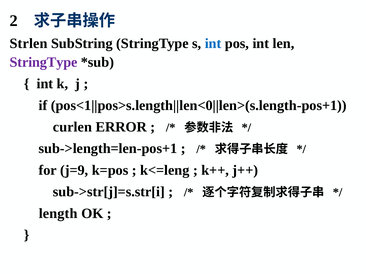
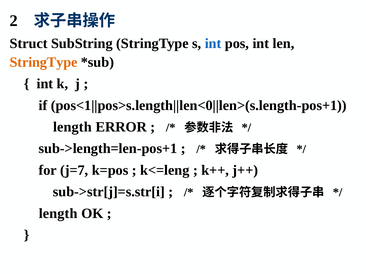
Strlen: Strlen -> Struct
StringType at (44, 62) colour: purple -> orange
curlen at (72, 127): curlen -> length
j=9: j=9 -> j=7
